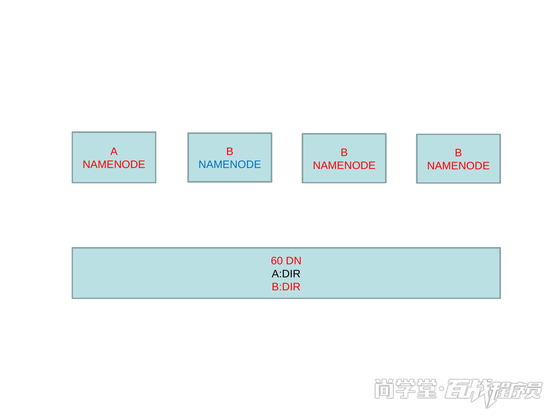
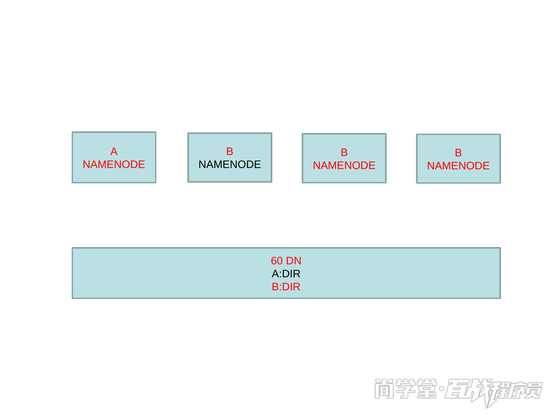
NAMENODE at (230, 165) colour: blue -> black
